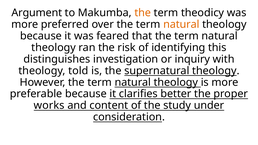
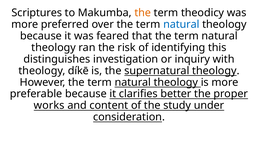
Argument: Argument -> Scriptures
natural at (181, 24) colour: orange -> blue
told: told -> díkē
